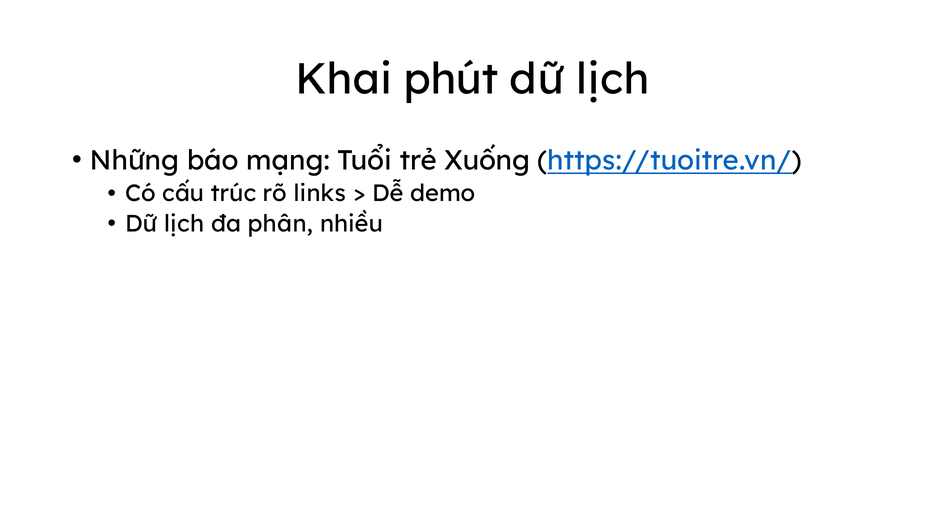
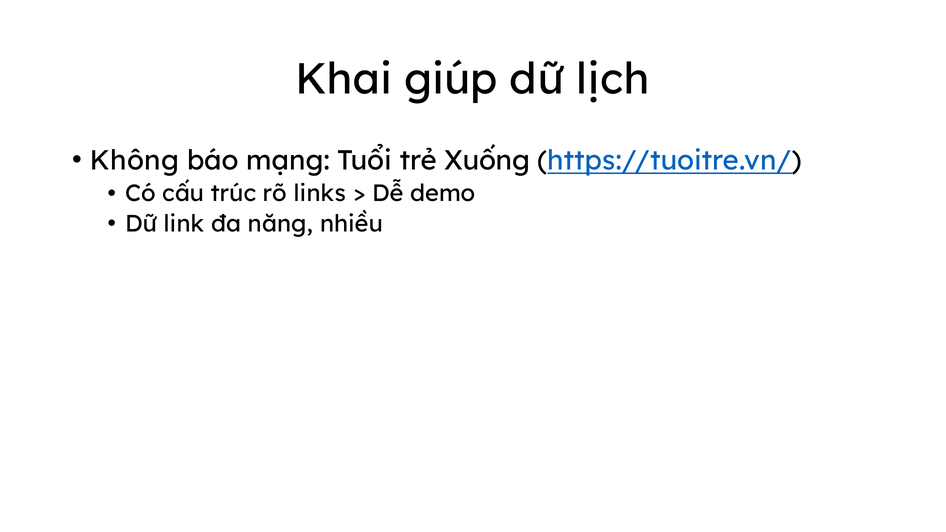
phút: phút -> giúp
Những: Những -> Không
lịch at (184, 224): lịch -> link
phân: phân -> năng
